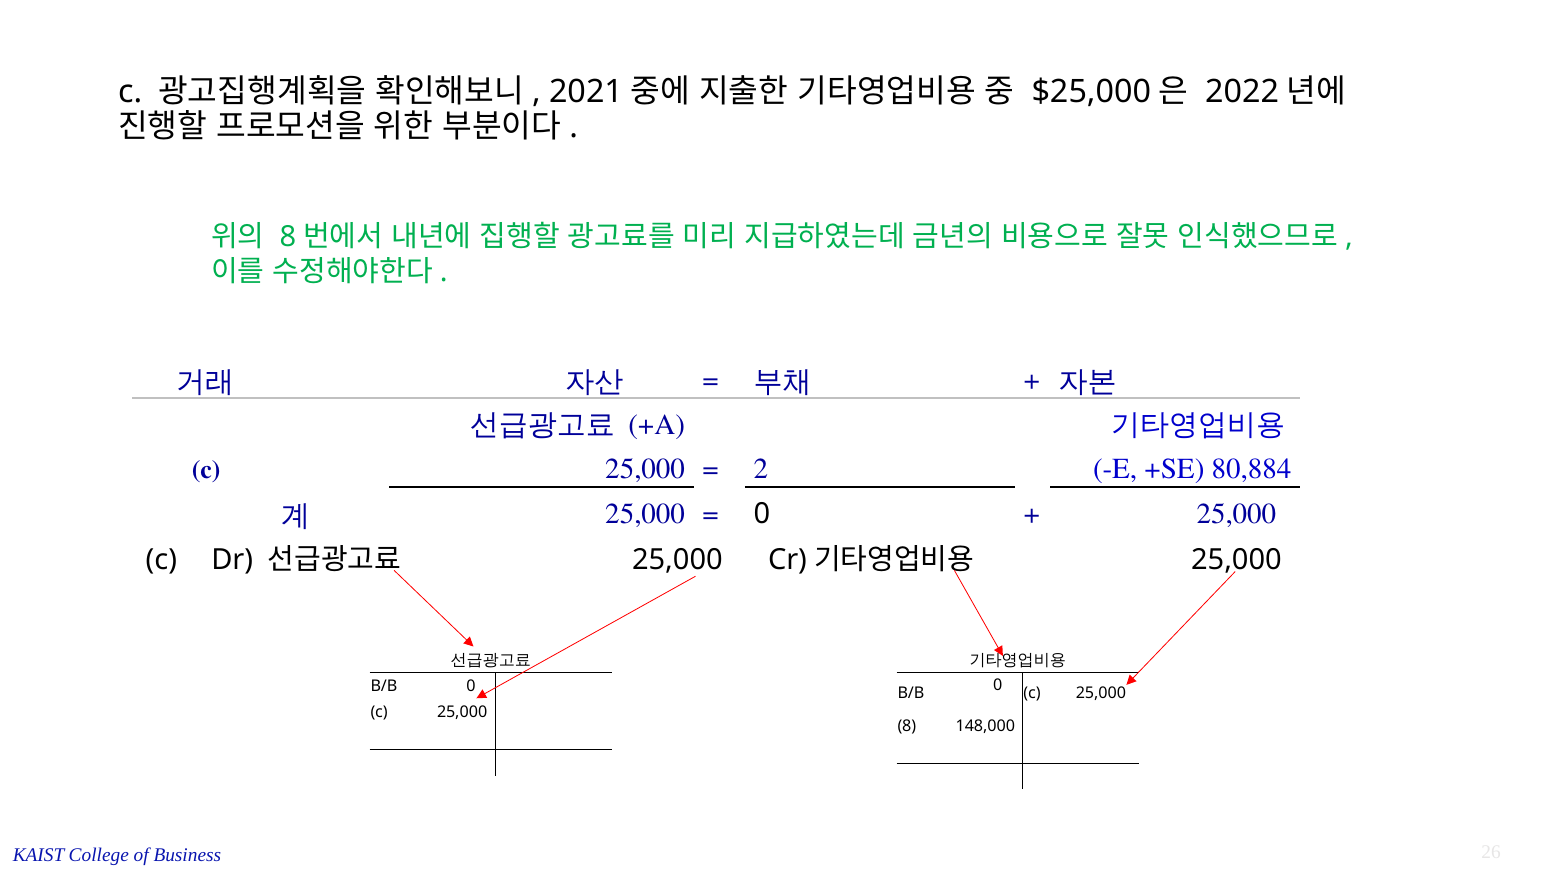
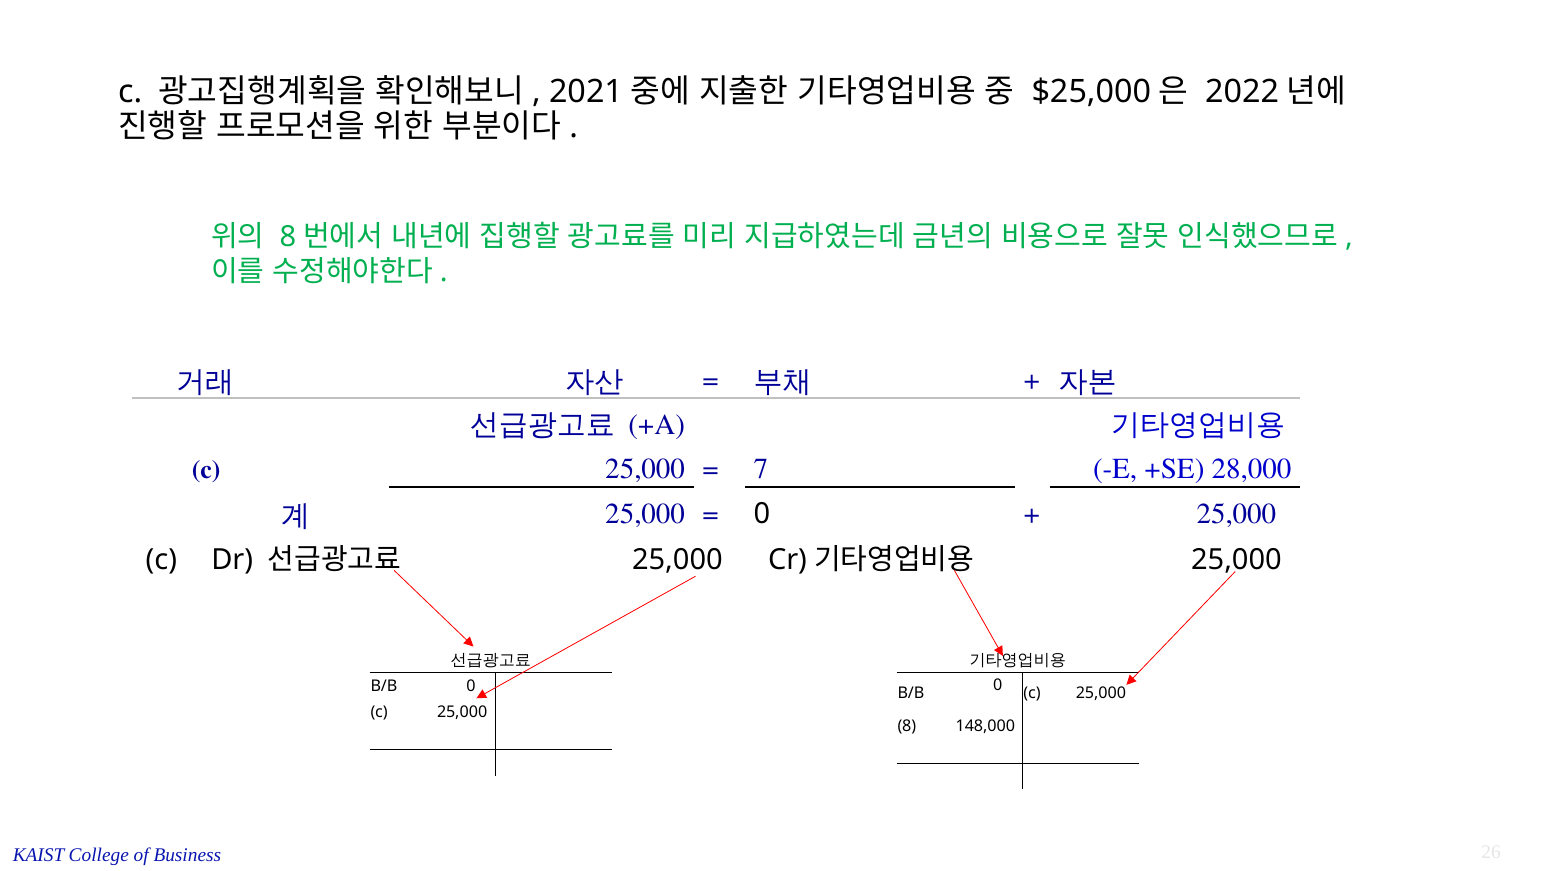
2: 2 -> 7
80,884: 80,884 -> 28,000
